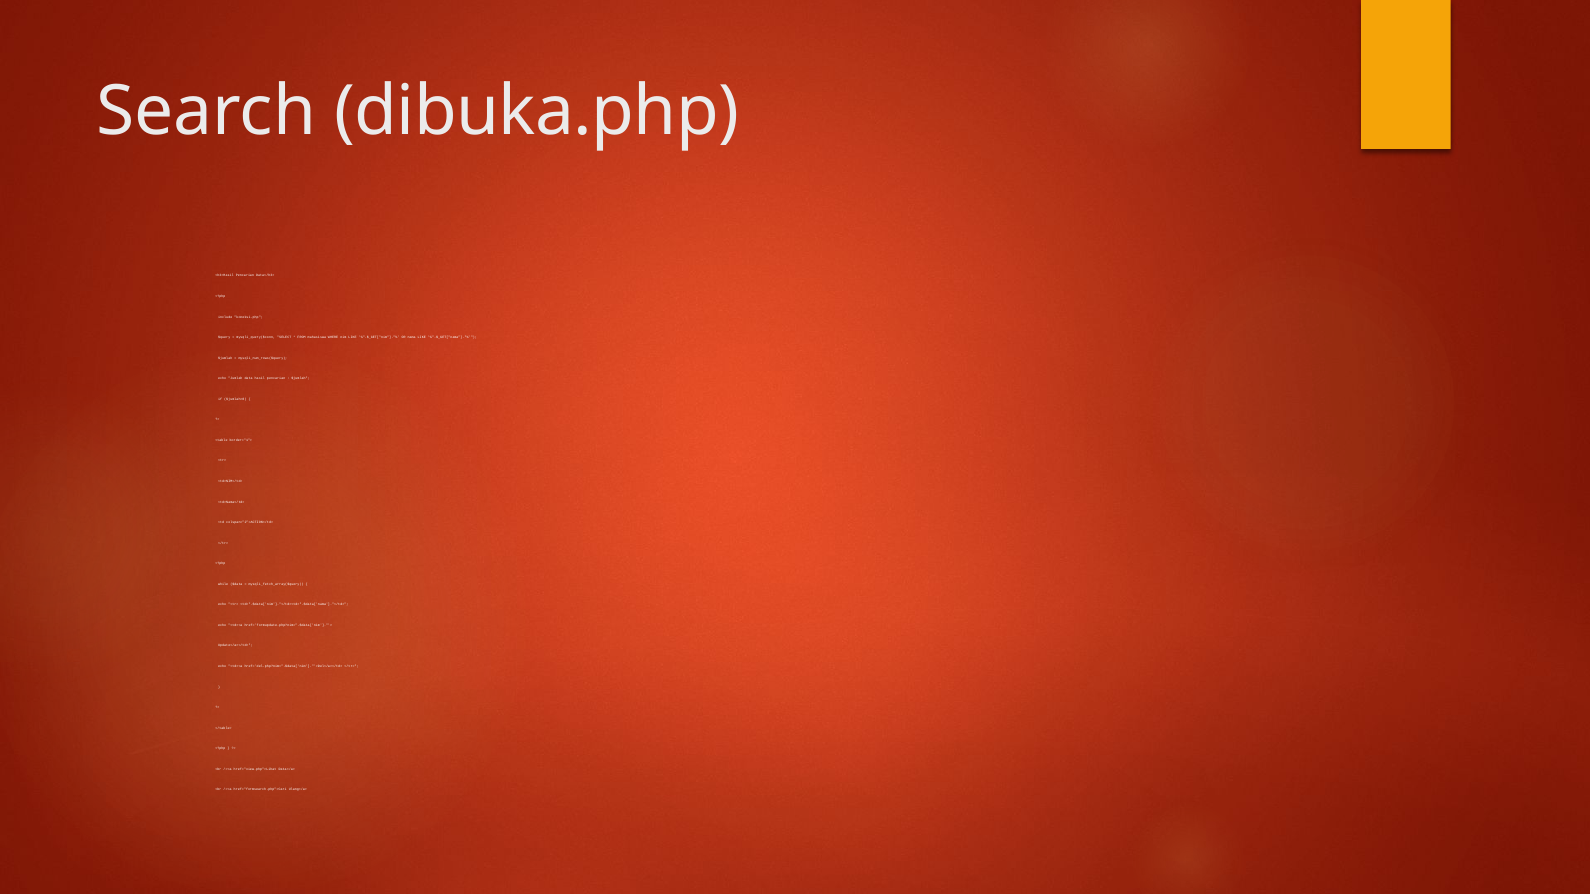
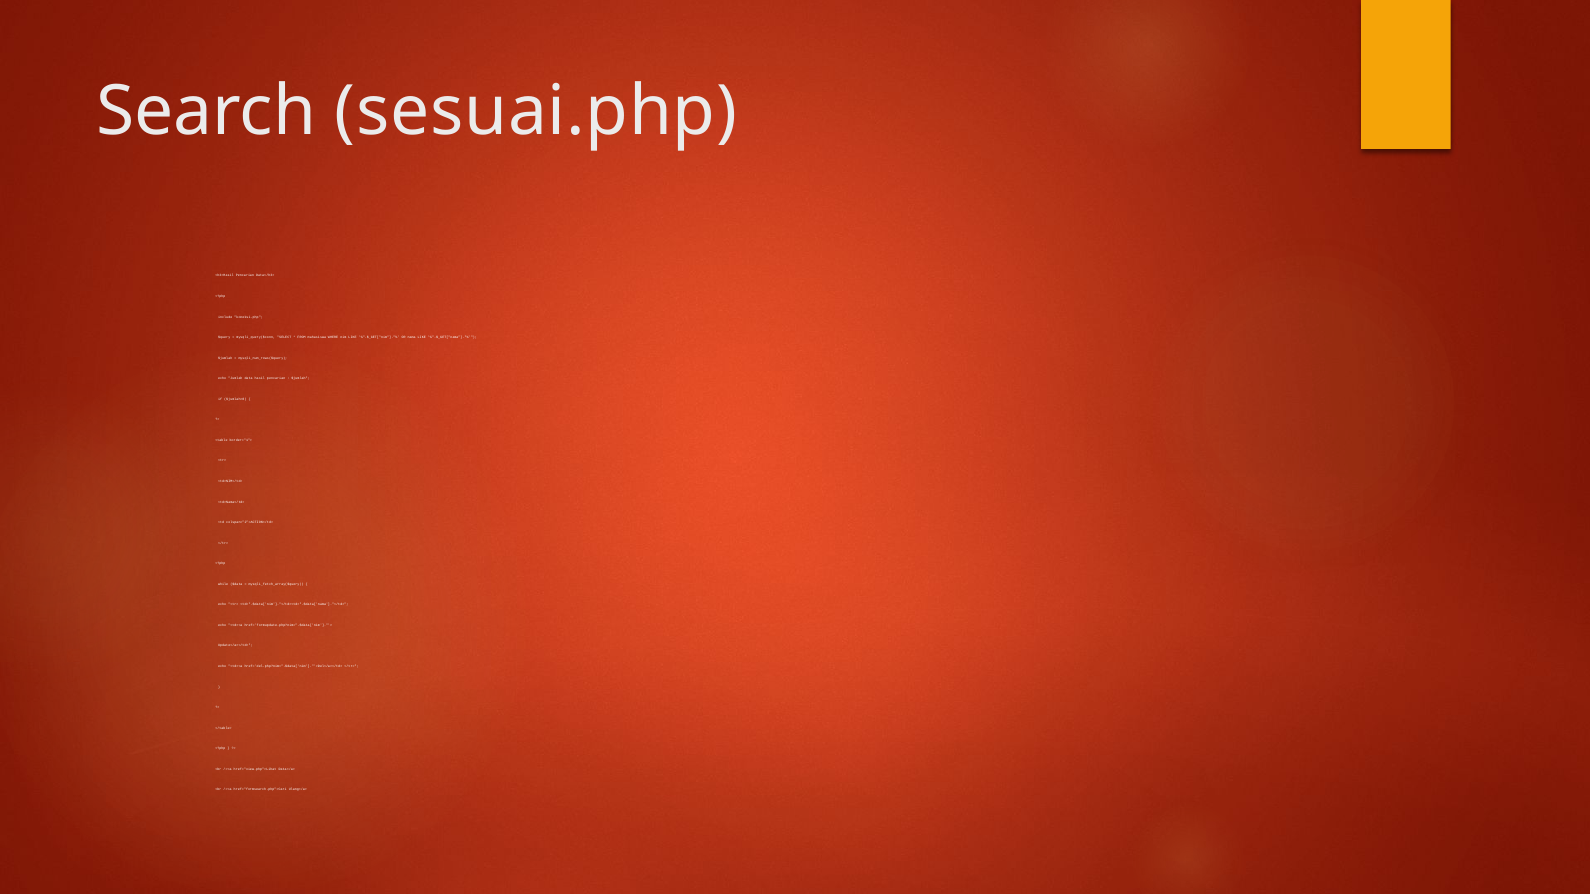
dibuka.php: dibuka.php -> sesuai.php
